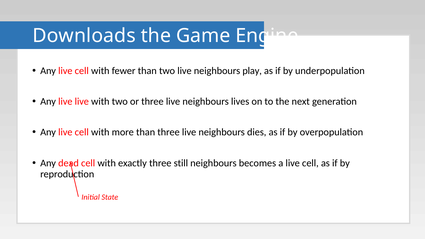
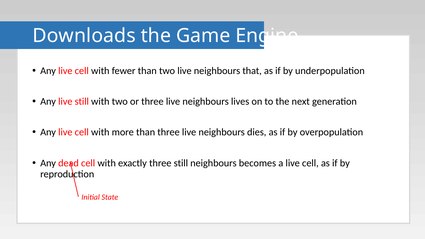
play: play -> that
live live: live -> still
